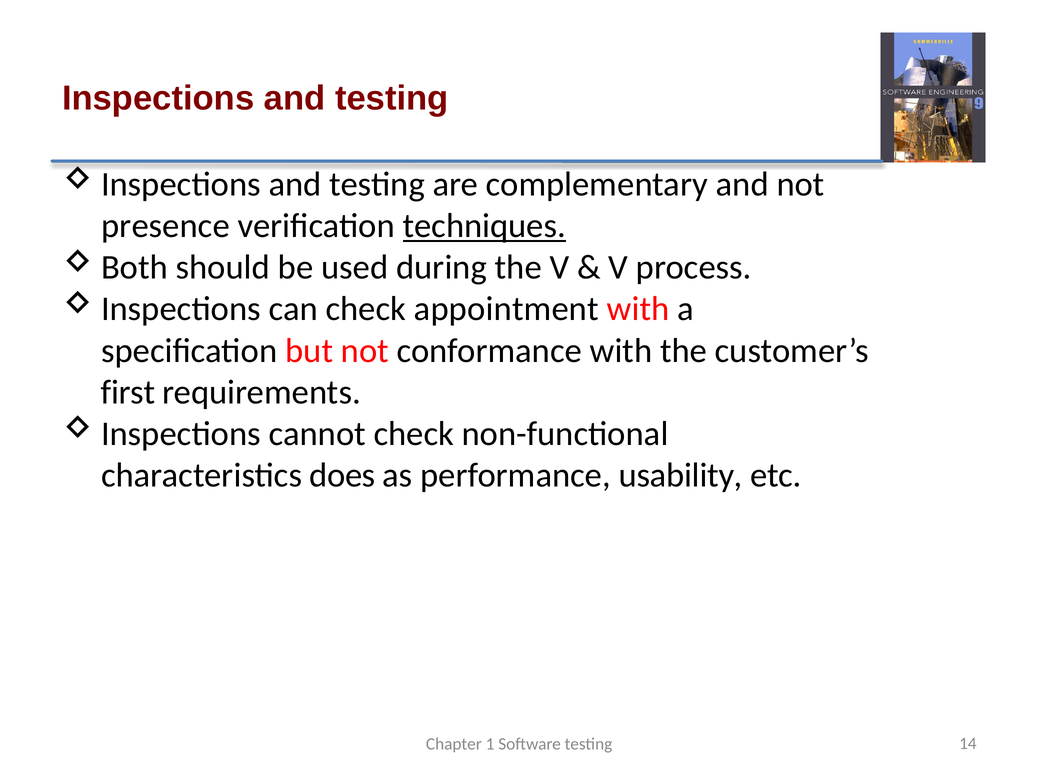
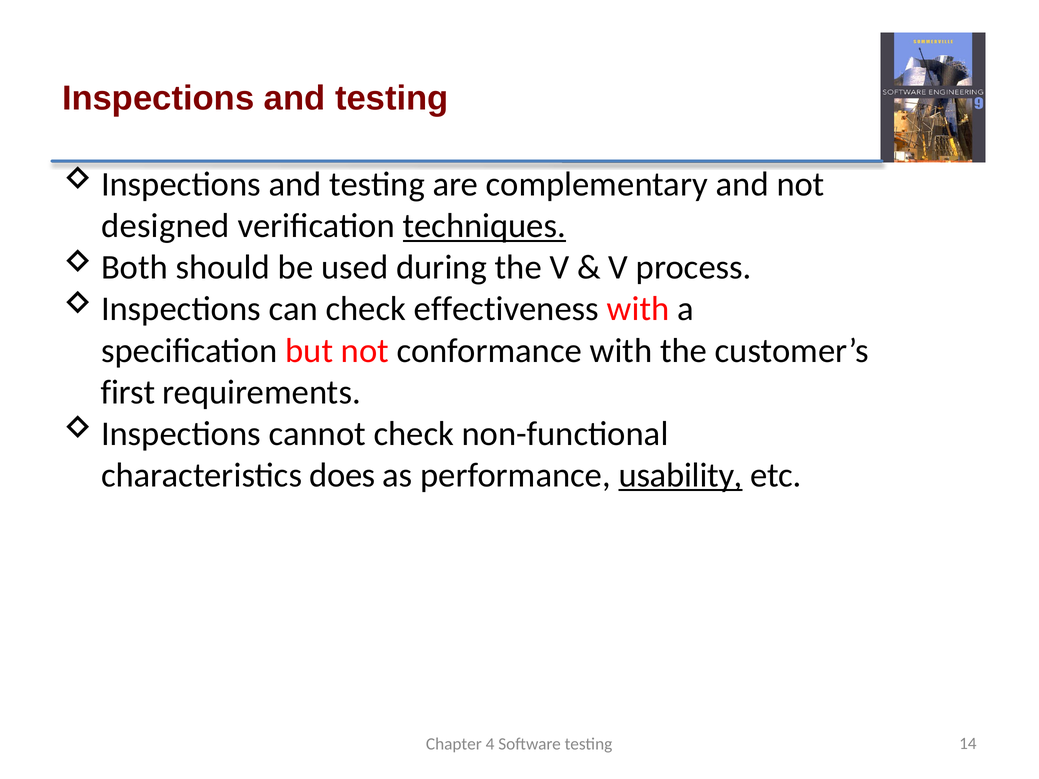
presence: presence -> designed
appointment: appointment -> effectiveness
usability underline: none -> present
1: 1 -> 4
